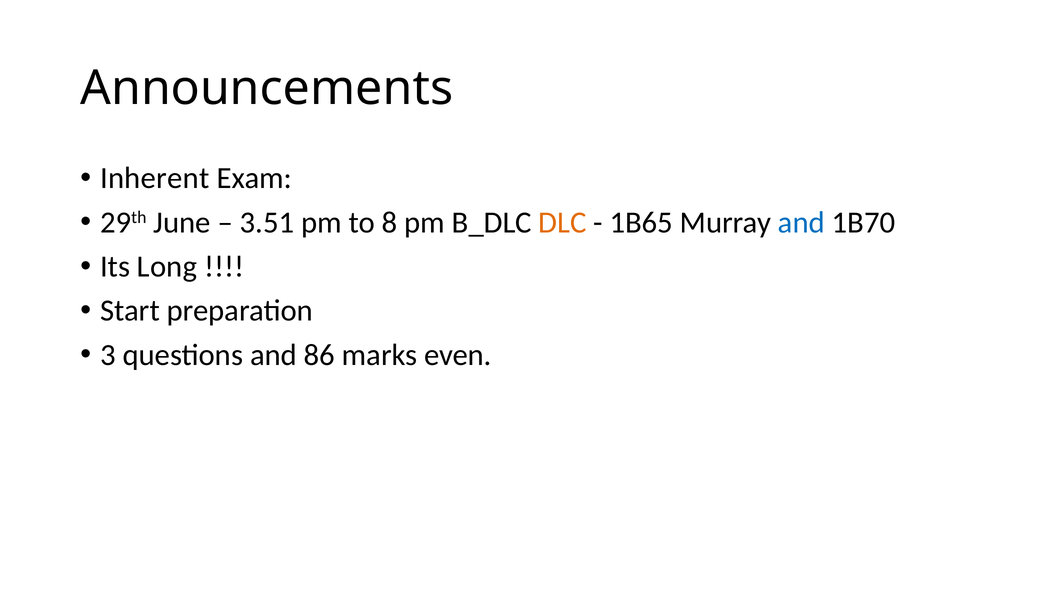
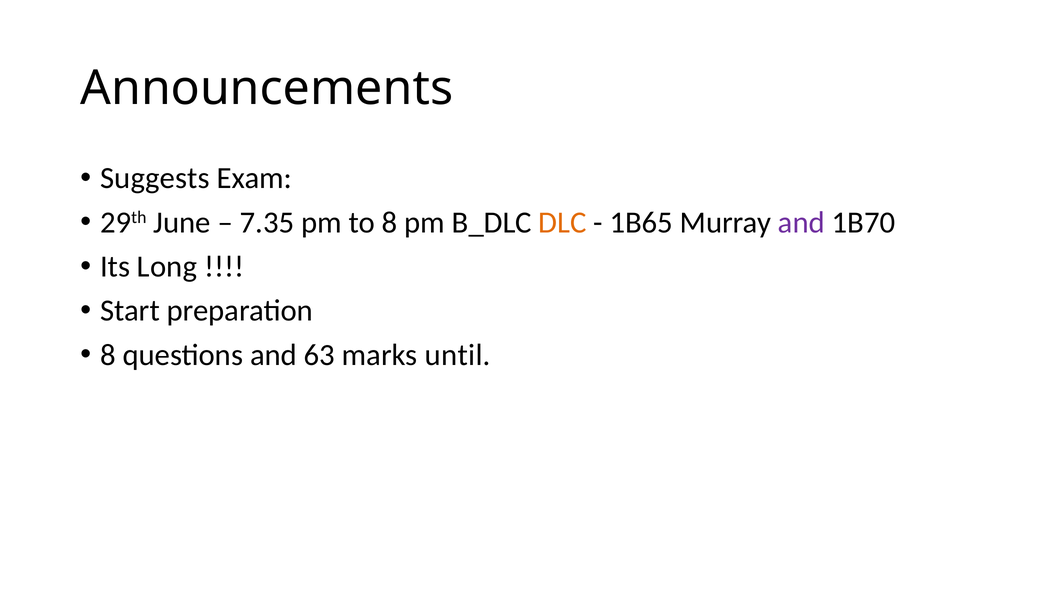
Inherent: Inherent -> Suggests
3.51: 3.51 -> 7.35
and at (801, 222) colour: blue -> purple
3 at (108, 355): 3 -> 8
86: 86 -> 63
even: even -> until
